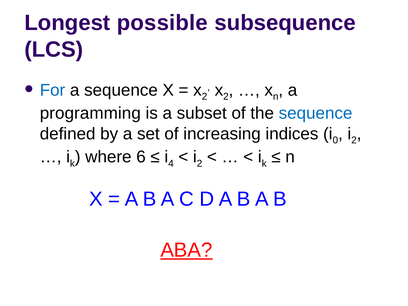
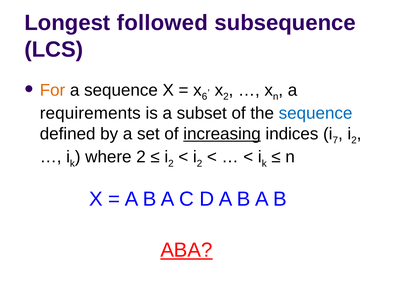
possible: possible -> followed
For colour: blue -> orange
2 at (205, 97): 2 -> 6
programming: programming -> requirements
increasing underline: none -> present
0: 0 -> 7
where 6: 6 -> 2
4 at (171, 164): 4 -> 2
